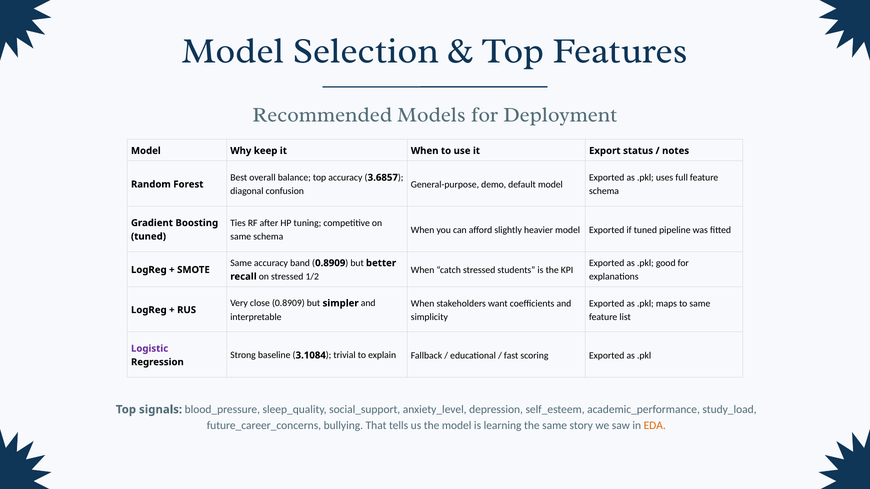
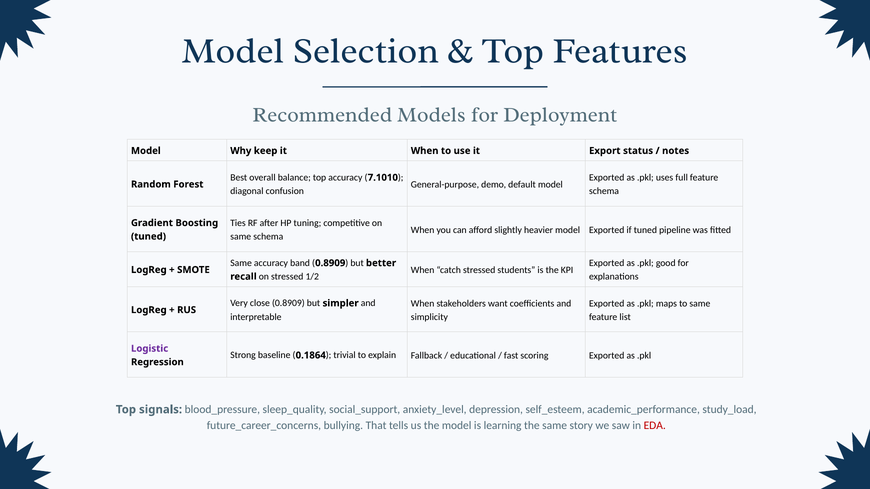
3.6857: 3.6857 -> 7.1010
3.1084: 3.1084 -> 0.1864
EDA colour: orange -> red
